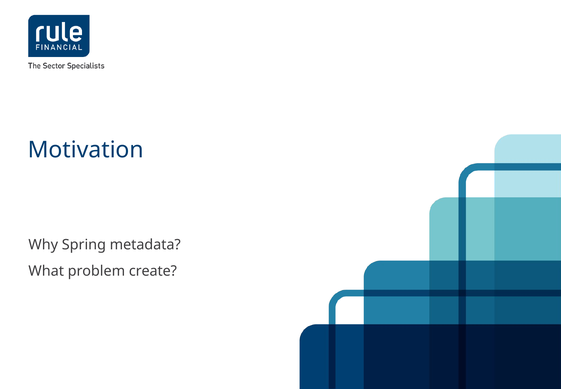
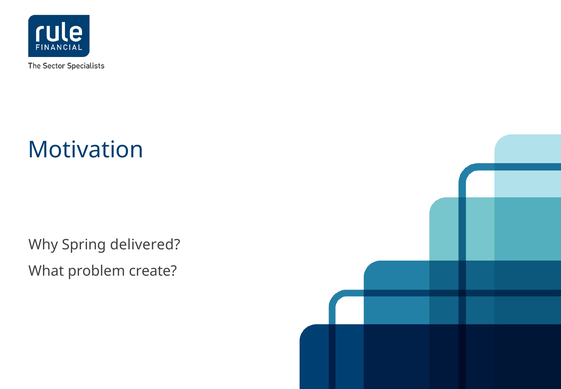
metadata: metadata -> delivered
